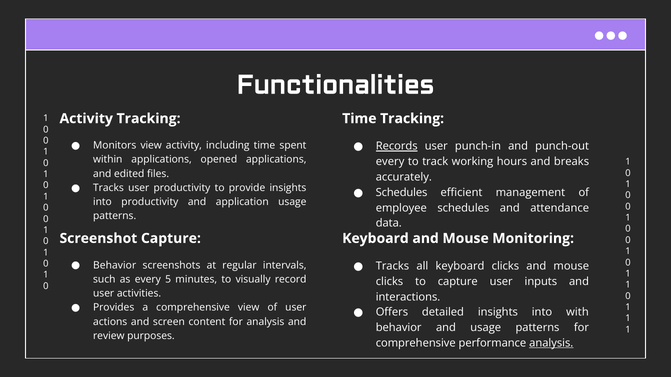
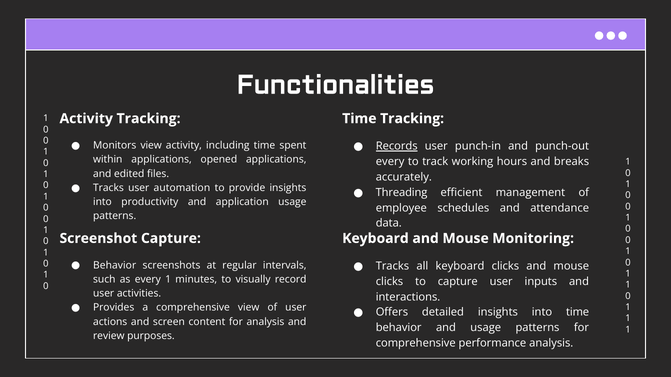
user productivity: productivity -> automation
Schedules at (402, 193): Schedules -> Threading
every 5: 5 -> 1
into with: with -> time
analysis at (551, 343) underline: present -> none
